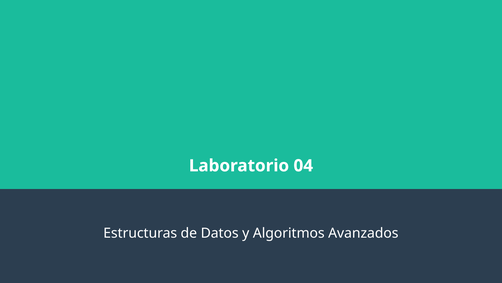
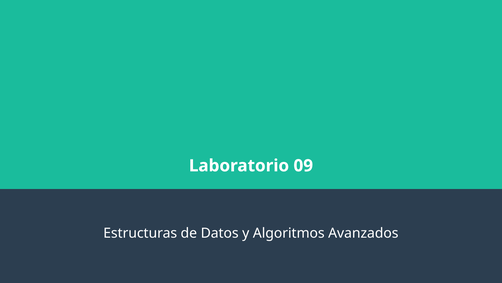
04: 04 -> 09
